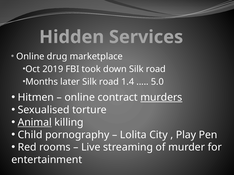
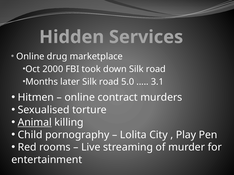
2019: 2019 -> 2000
1.4: 1.4 -> 5.0
5.0: 5.0 -> 3.1
murders underline: present -> none
